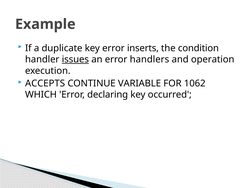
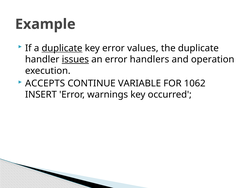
duplicate at (62, 48) underline: none -> present
inserts: inserts -> values
the condition: condition -> duplicate
WHICH: WHICH -> INSERT
declaring: declaring -> warnings
